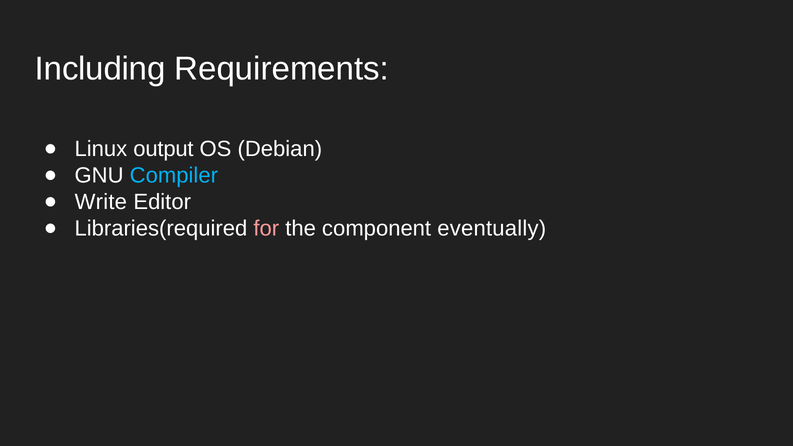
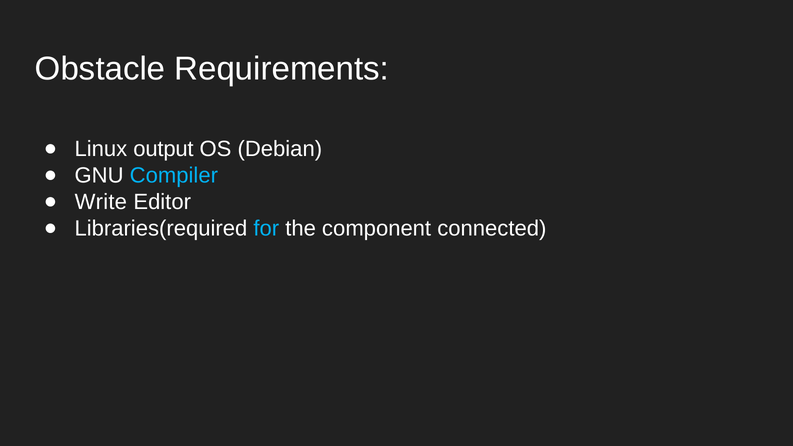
Including: Including -> Obstacle
for colour: pink -> light blue
eventually: eventually -> connected
